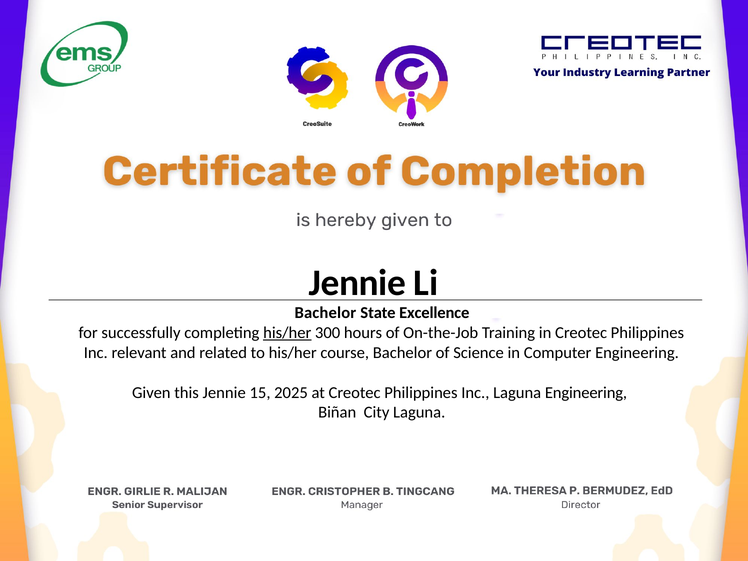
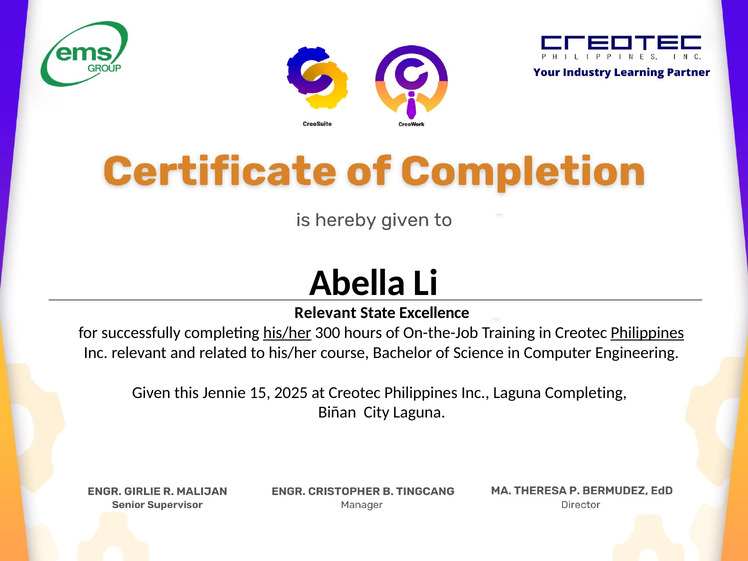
Jennie at (357, 283): Jennie -> Abella
Bachelor at (325, 313): Bachelor -> Relevant
Philippines at (647, 333) underline: none -> present
Laguna Engineering: Engineering -> Completing
